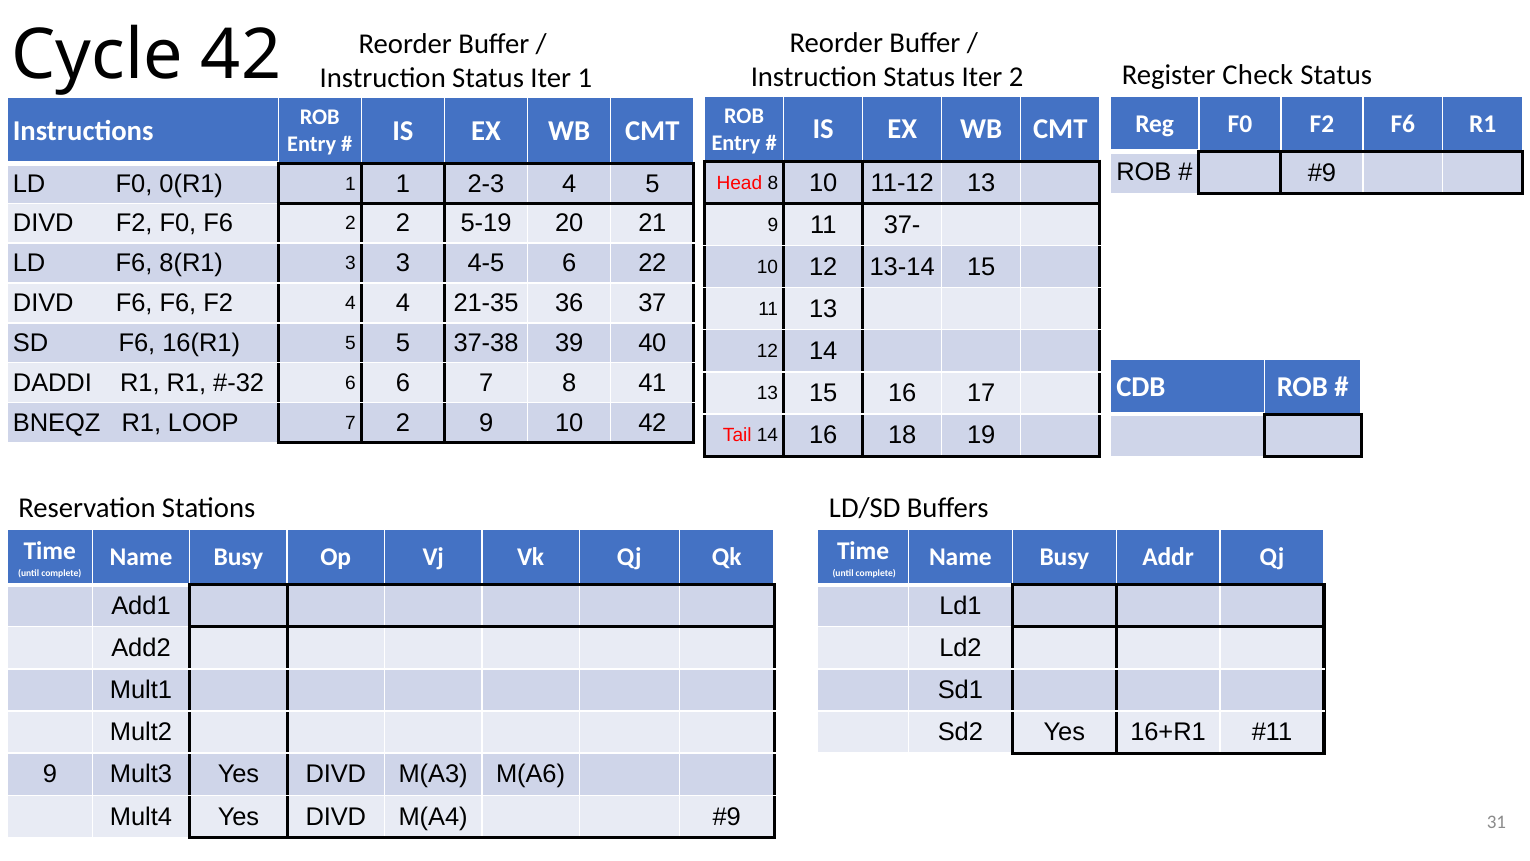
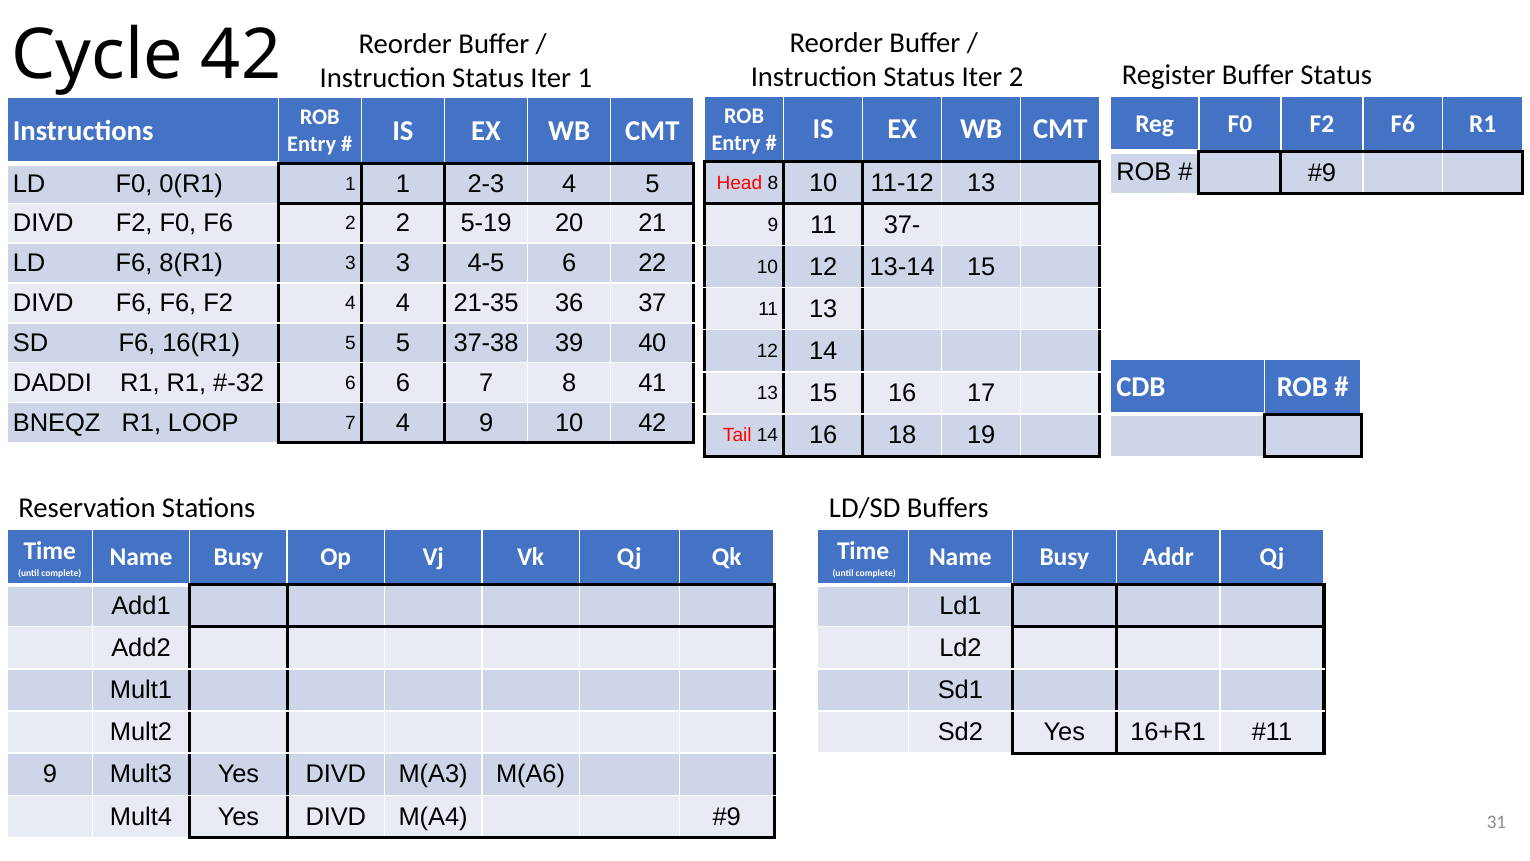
Register Check: Check -> Buffer
7 2: 2 -> 4
